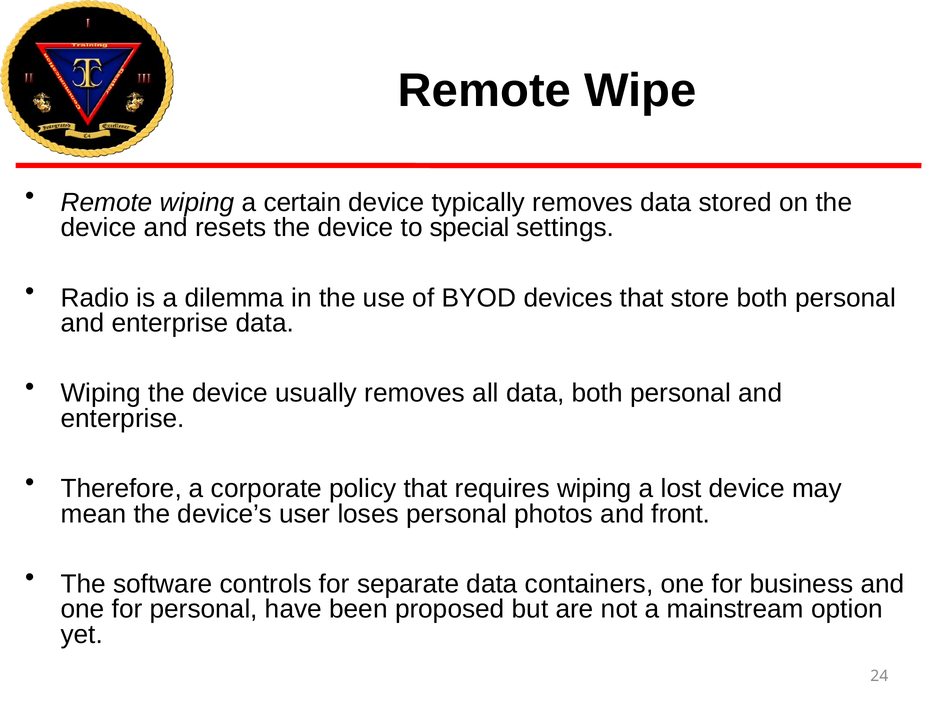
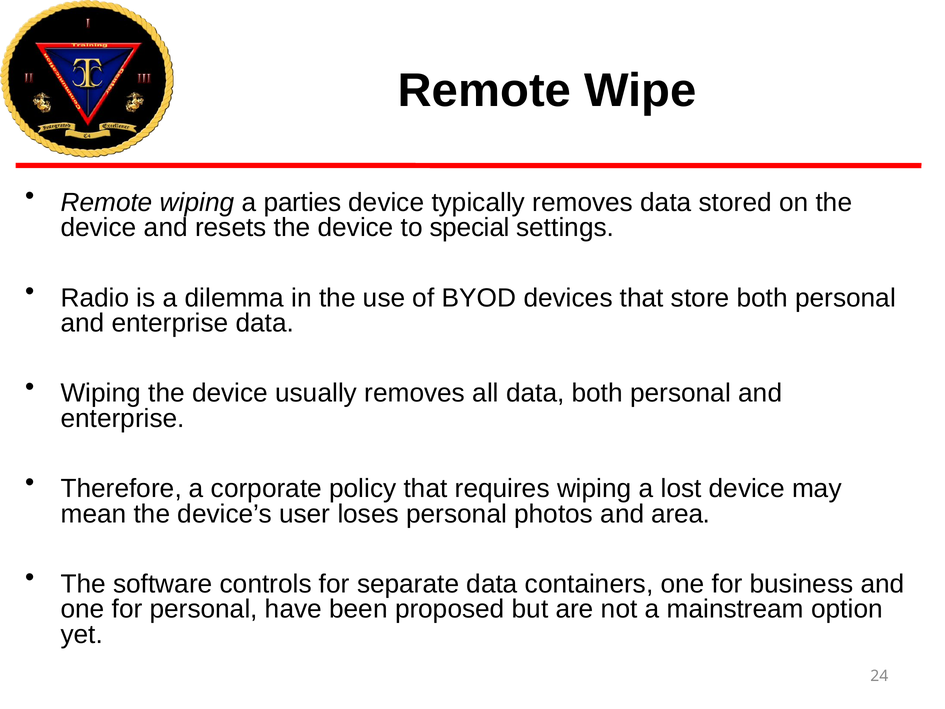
certain: certain -> parties
front: front -> area
